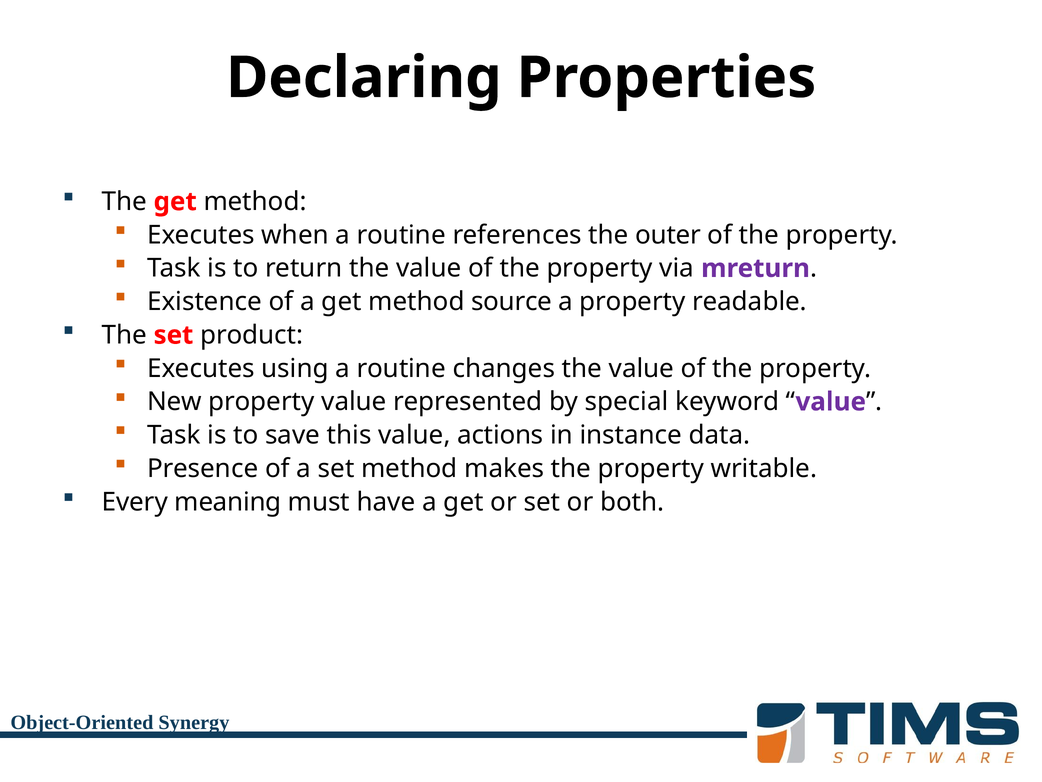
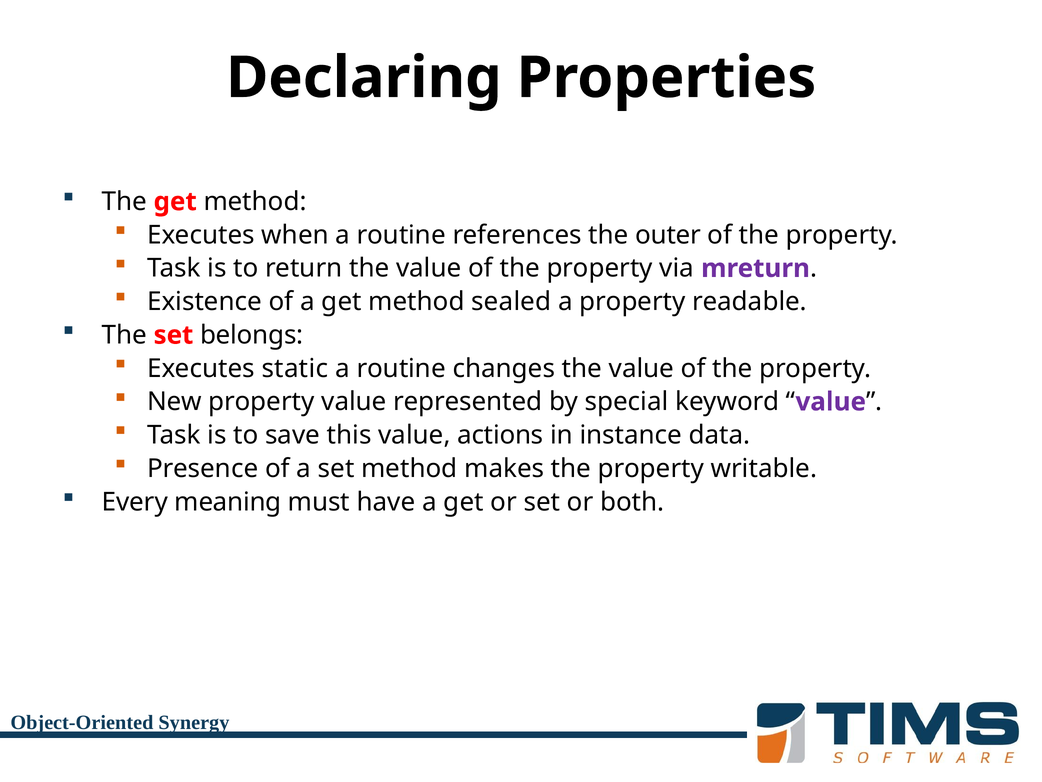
source: source -> sealed
product: product -> belongs
using: using -> static
